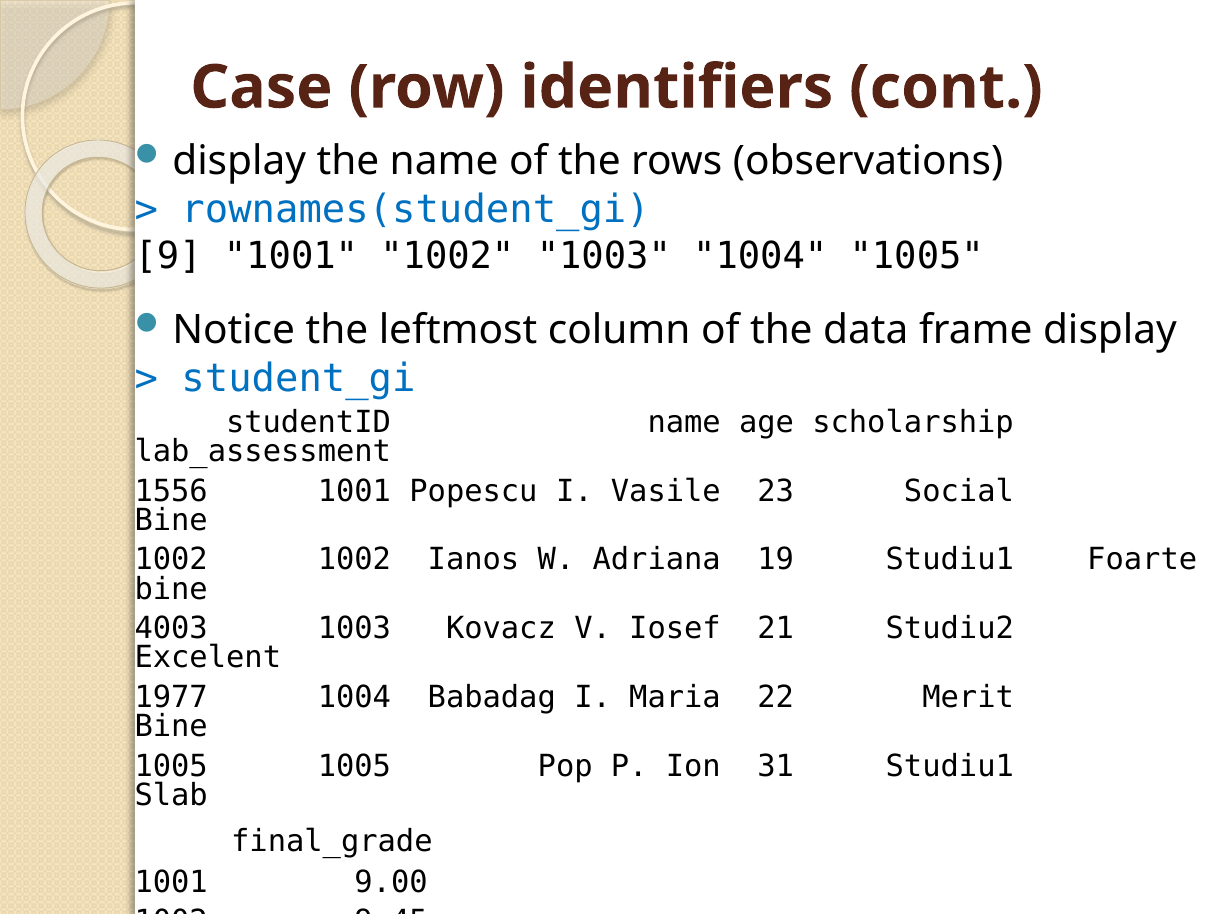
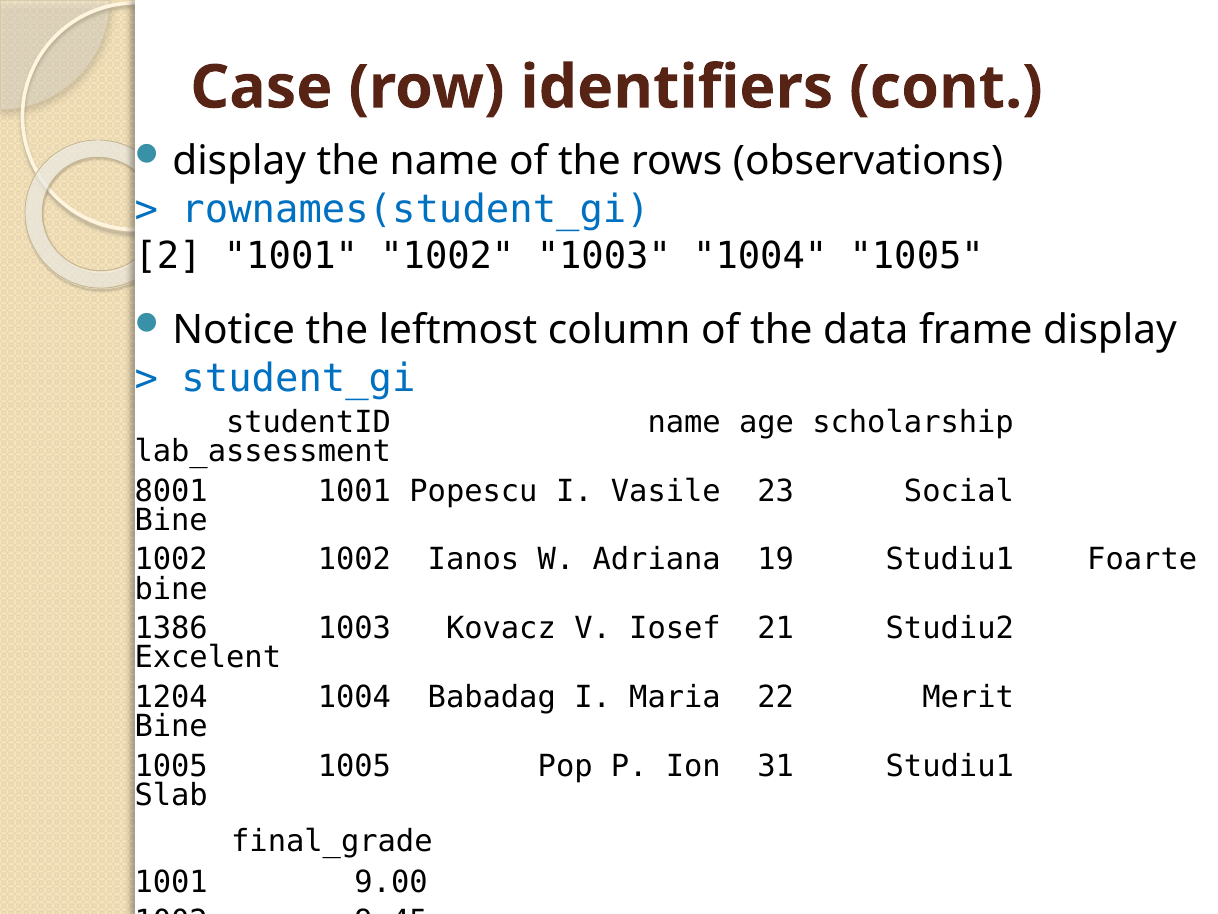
9: 9 -> 2
1556: 1556 -> 8001
4003: 4003 -> 1386
1977: 1977 -> 1204
